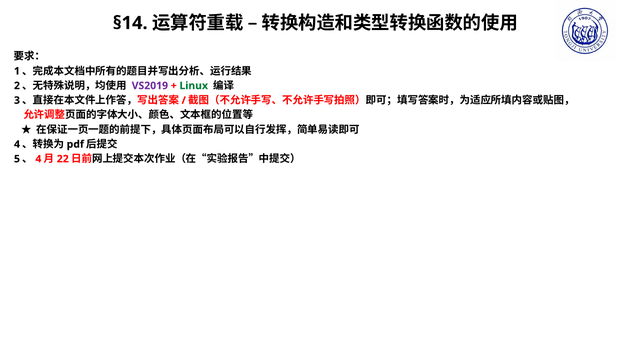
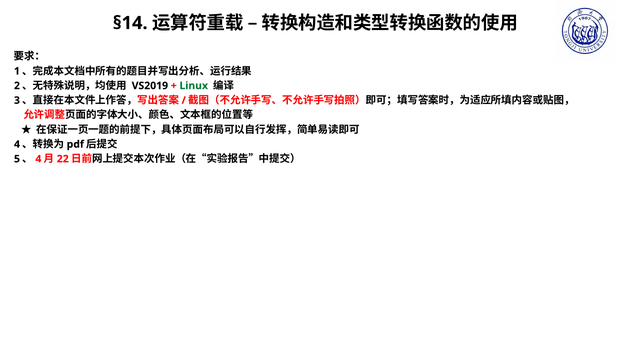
VS2019 colour: purple -> black
